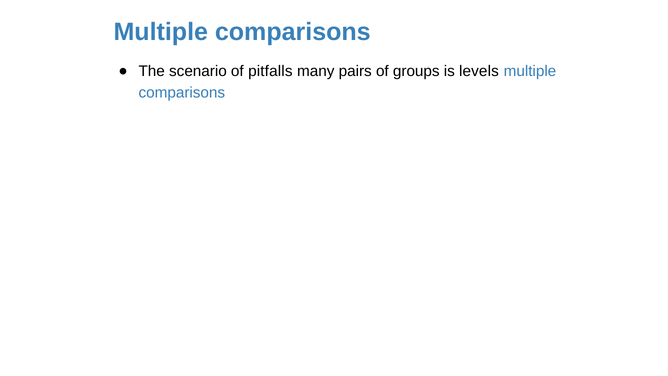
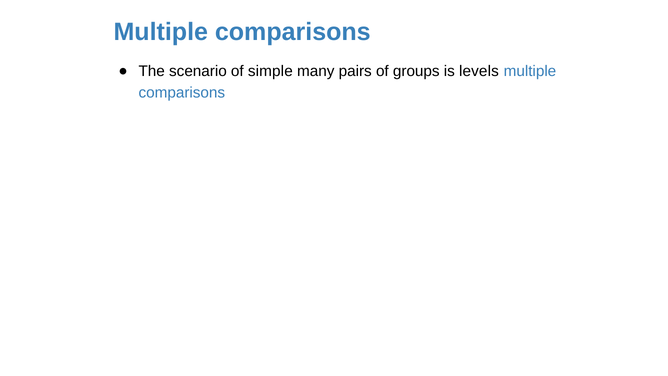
pitfalls: pitfalls -> simple
